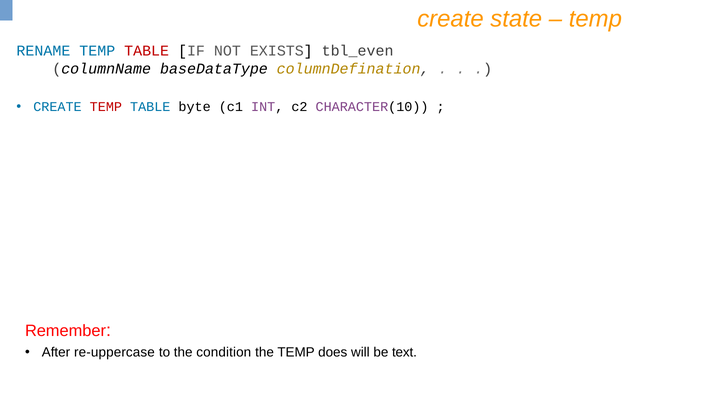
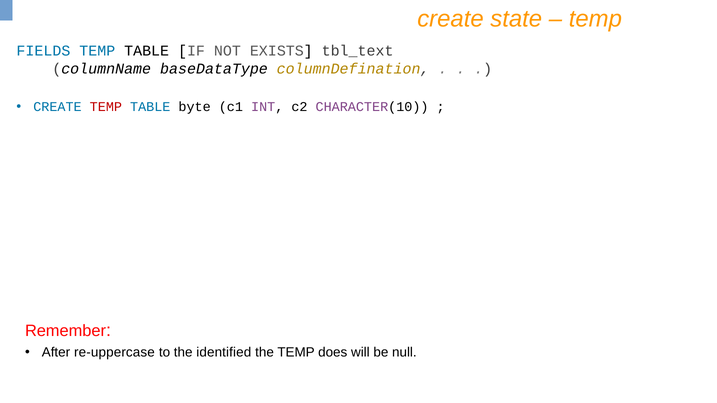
RENAME: RENAME -> FIELDS
TABLE at (147, 51) colour: red -> black
tbl_even: tbl_even -> tbl_text
condition: condition -> identified
text: text -> null
